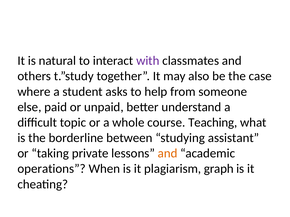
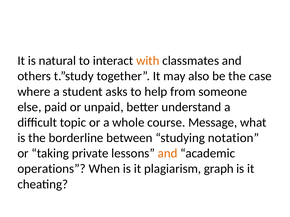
with colour: purple -> orange
Teaching: Teaching -> Message
assistant: assistant -> notation
